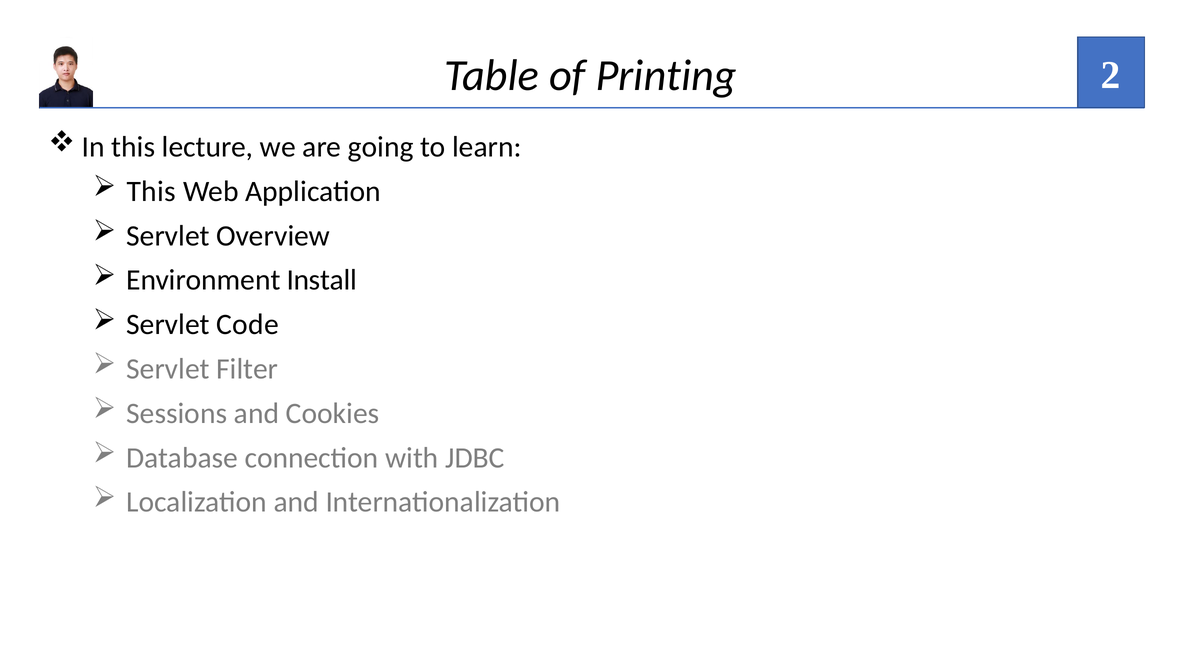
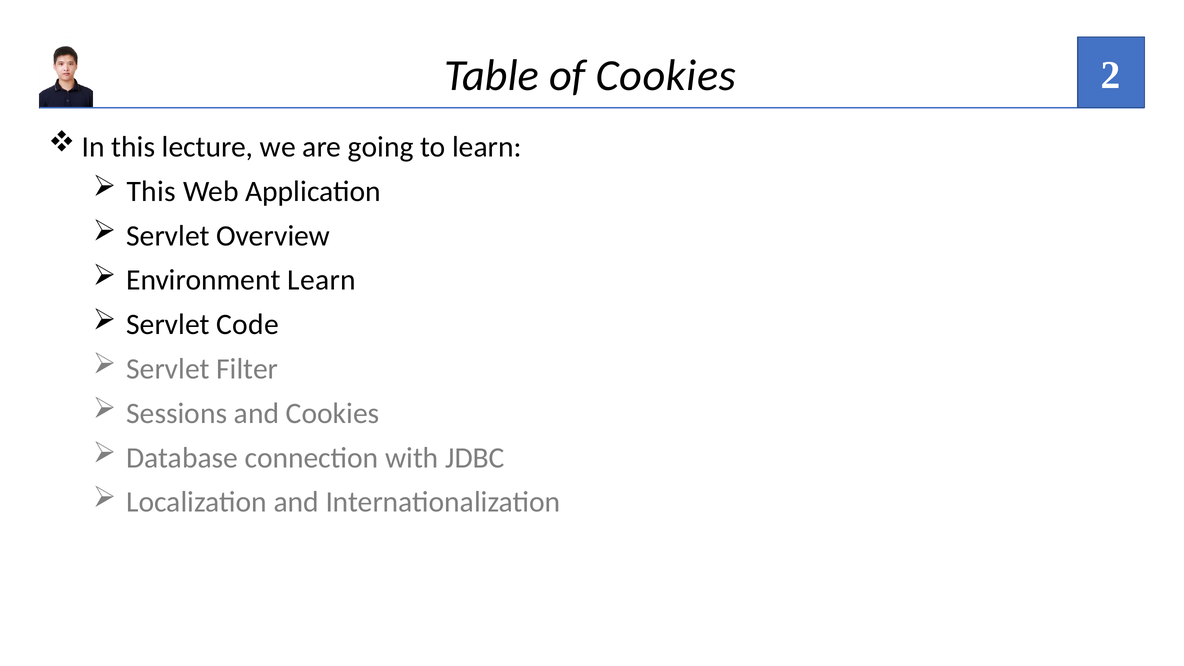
of Printing: Printing -> Cookies
Environment Install: Install -> Learn
